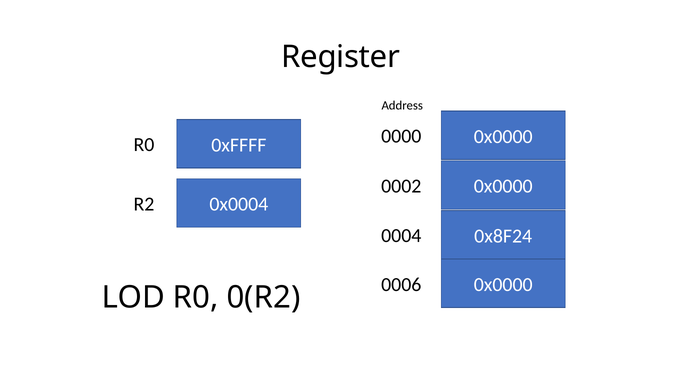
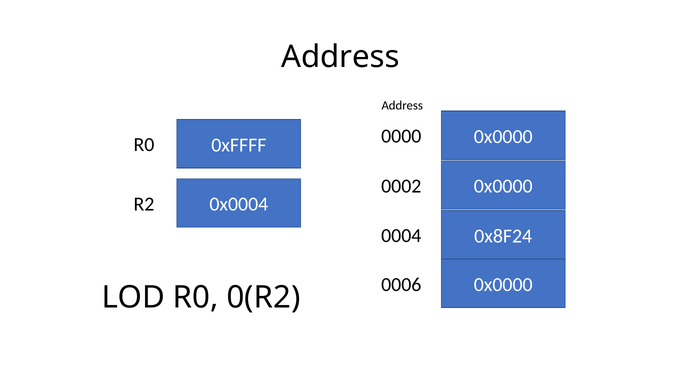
Register at (341, 57): Register -> Address
